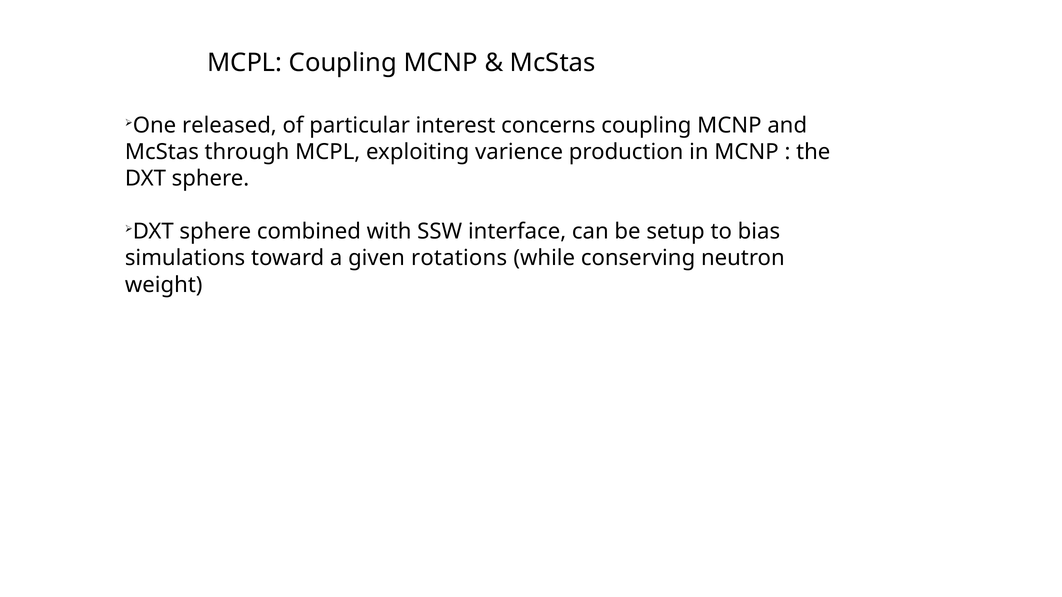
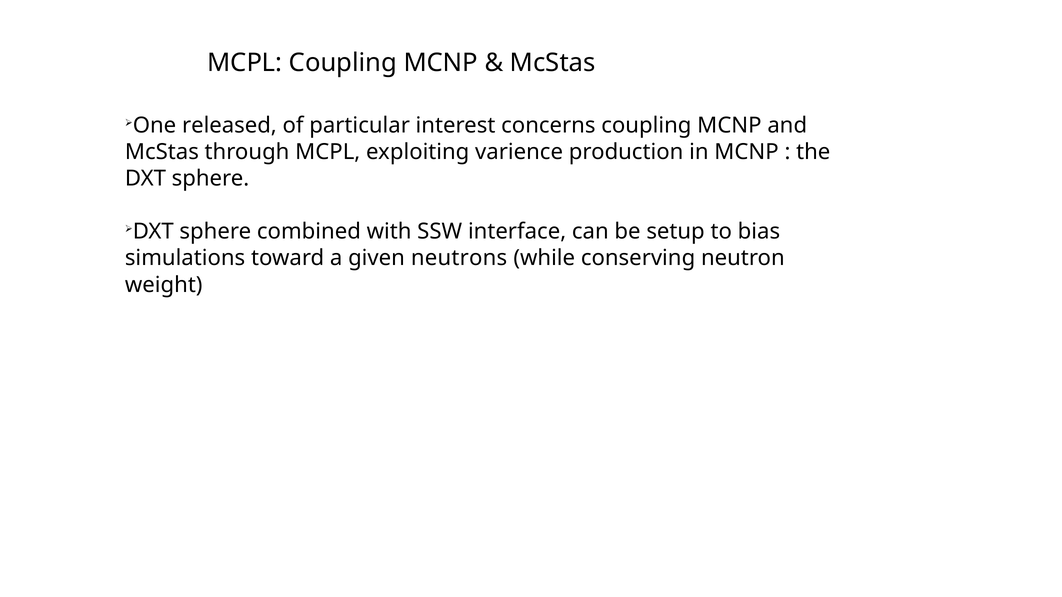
rotations: rotations -> neutrons
